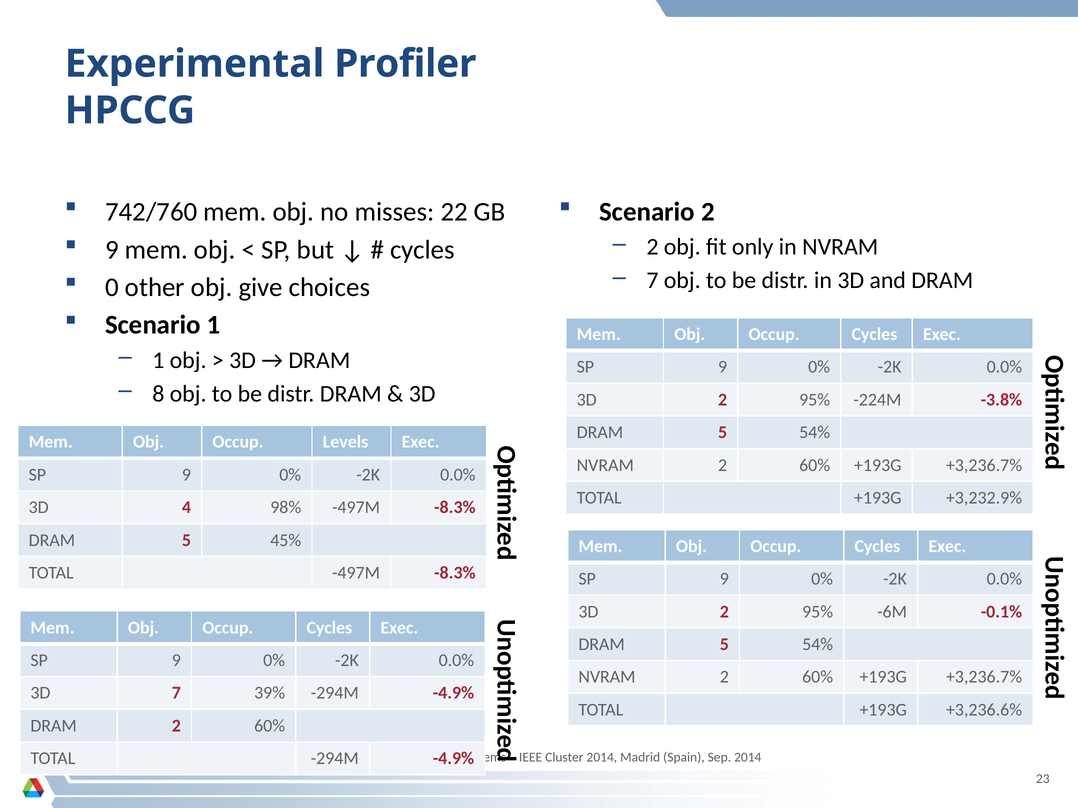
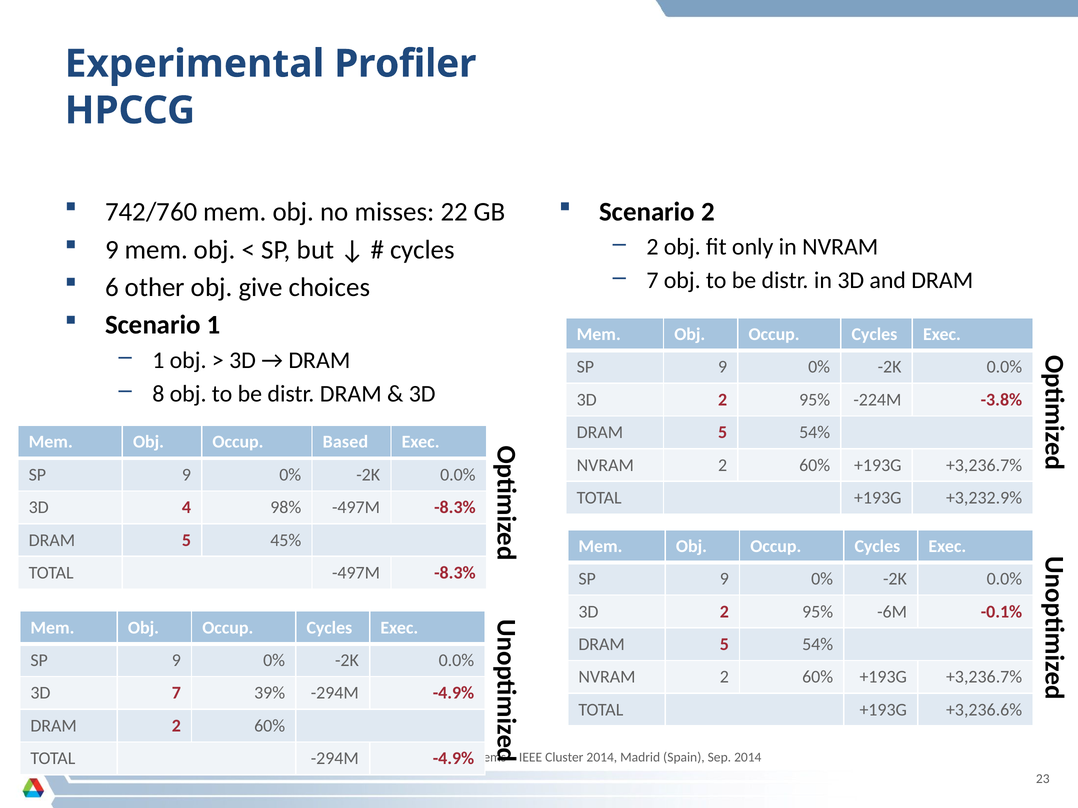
0: 0 -> 6
Levels: Levels -> Based
